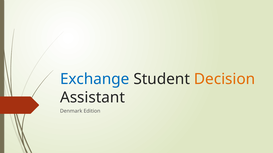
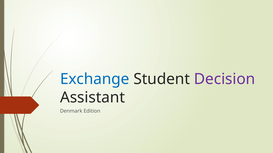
Decision colour: orange -> purple
